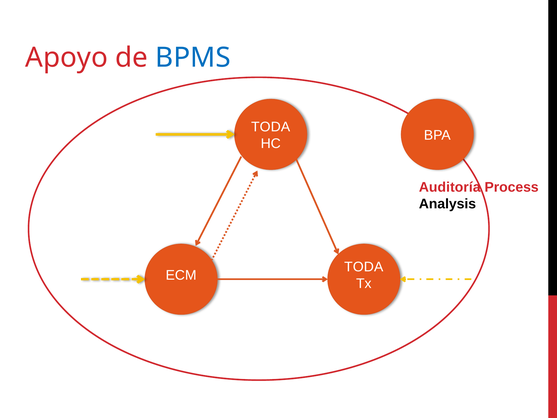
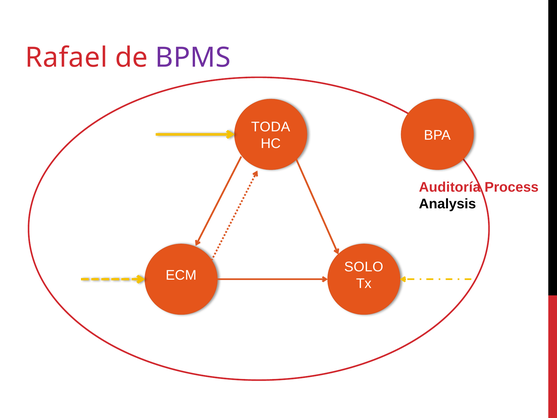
Apoyo: Apoyo -> Rafael
BPMS colour: blue -> purple
TODA at (364, 267): TODA -> SOLO
